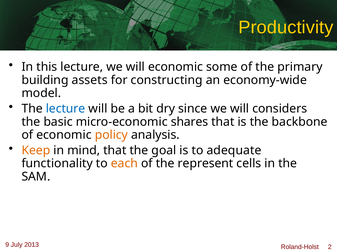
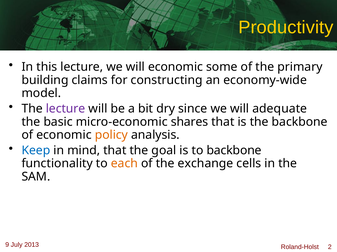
assets: assets -> claims
lecture at (66, 109) colour: blue -> purple
considers: considers -> adequate
Keep colour: orange -> blue
to adequate: adequate -> backbone
represent: represent -> exchange
